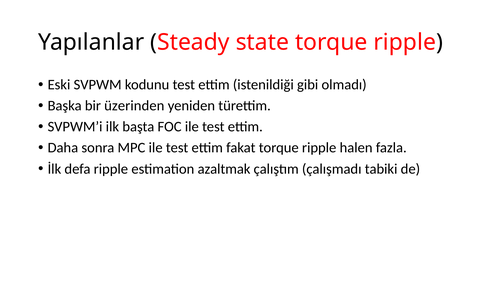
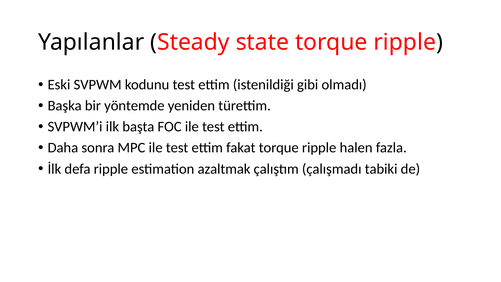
üzerinden: üzerinden -> yöntemde
